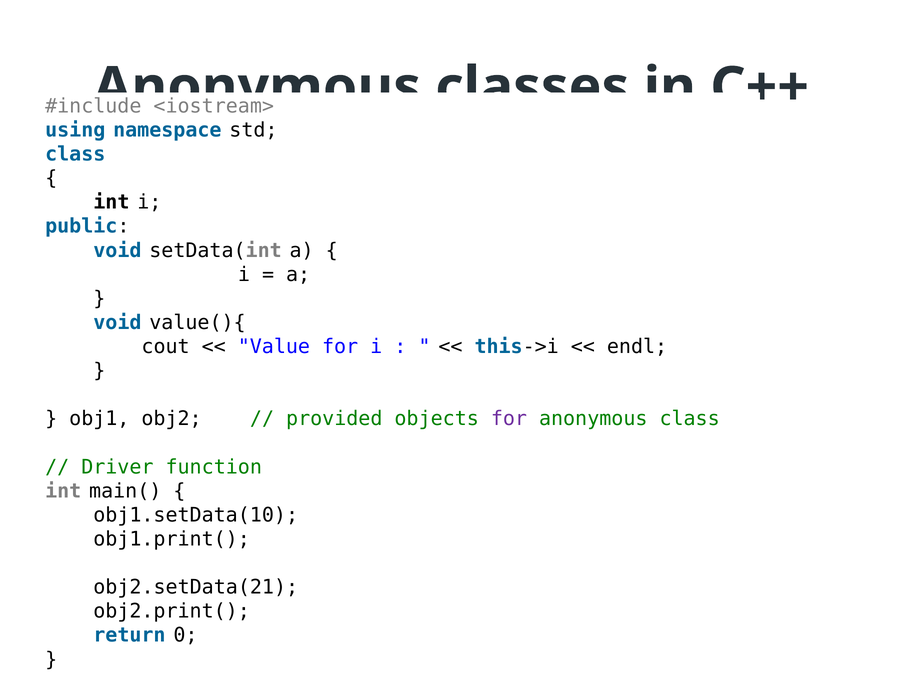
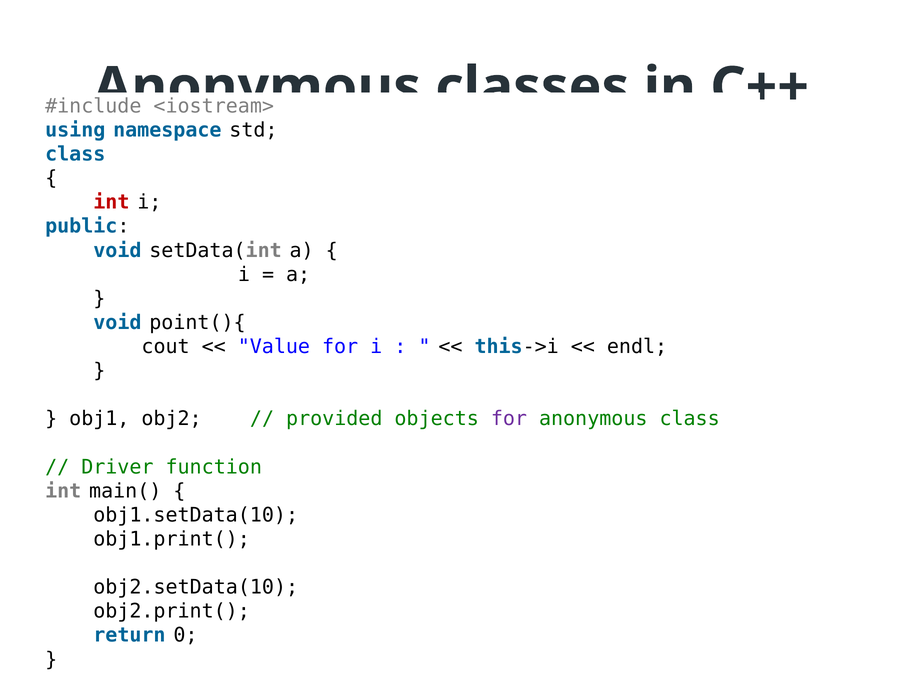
int at (111, 202) colour: black -> red
value(){: value(){ -> point(){
obj2.setData(21: obj2.setData(21 -> obj2.setData(10
